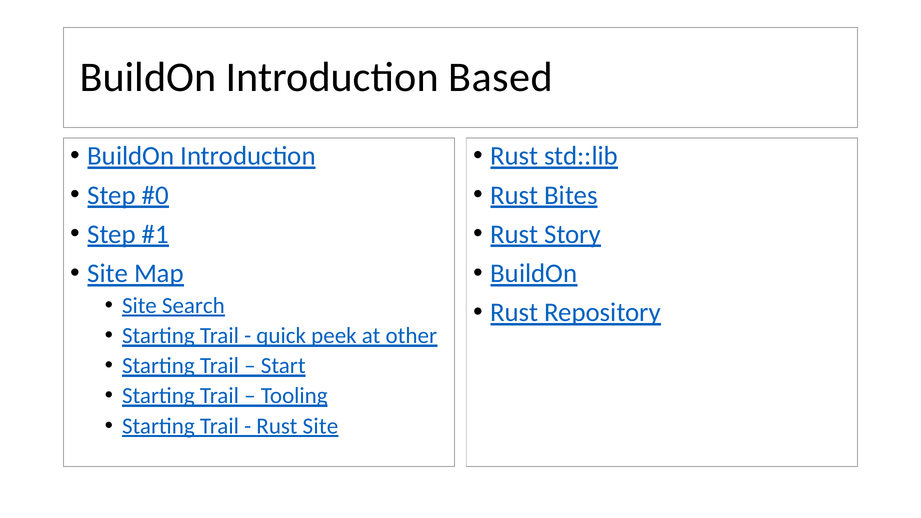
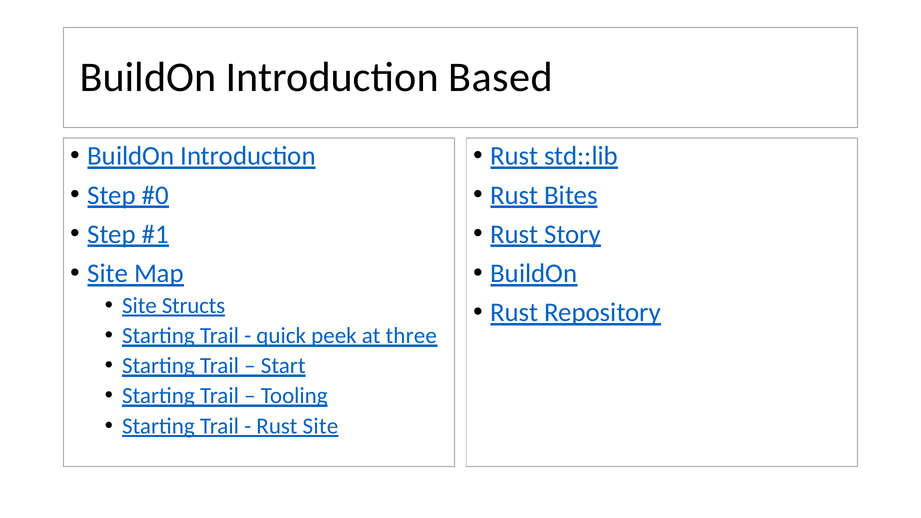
Search: Search -> Structs
other: other -> three
